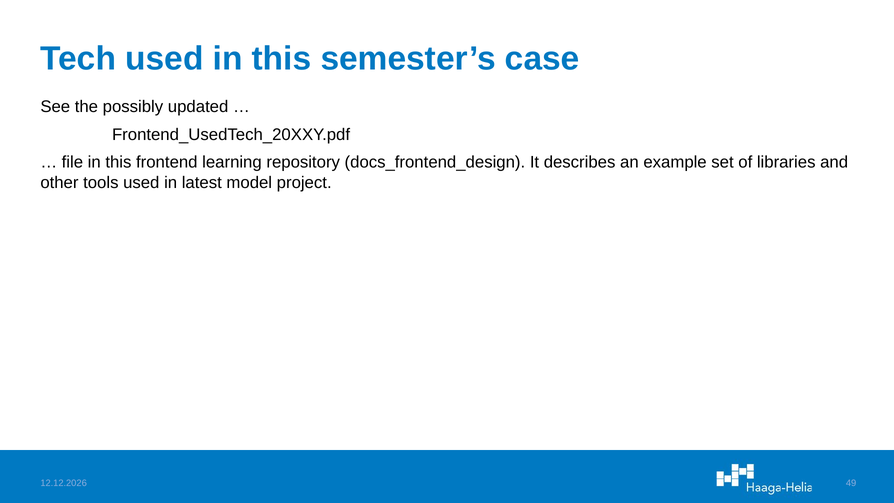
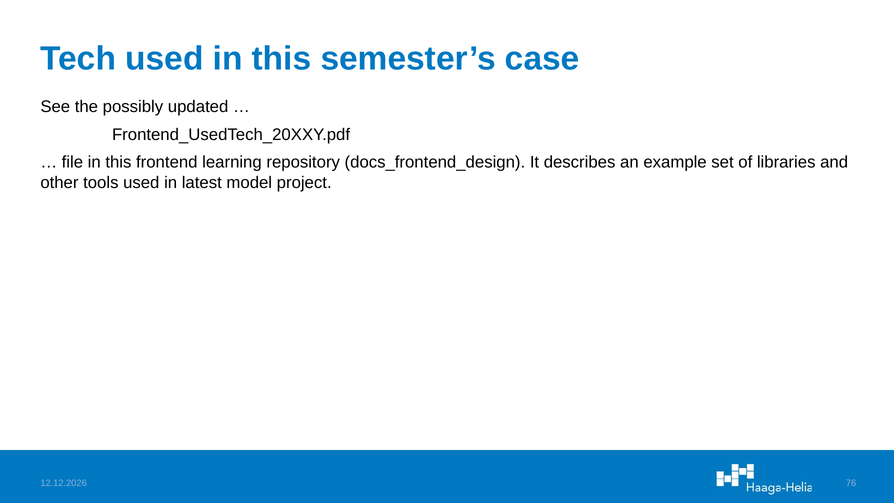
49: 49 -> 76
